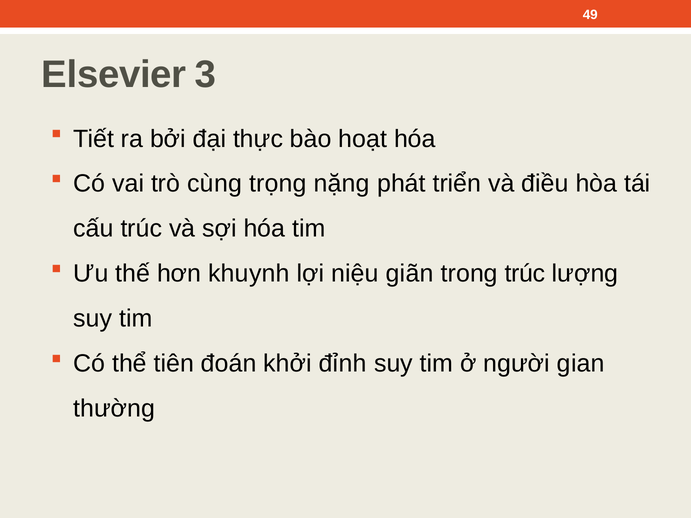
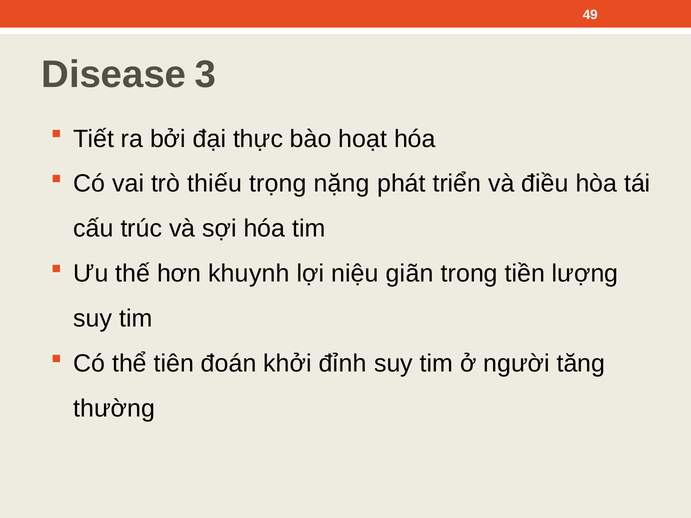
Elsevier: Elsevier -> Disease
cùng: cùng -> thiếu
trong trúc: trúc -> tiền
gian: gian -> tăng
